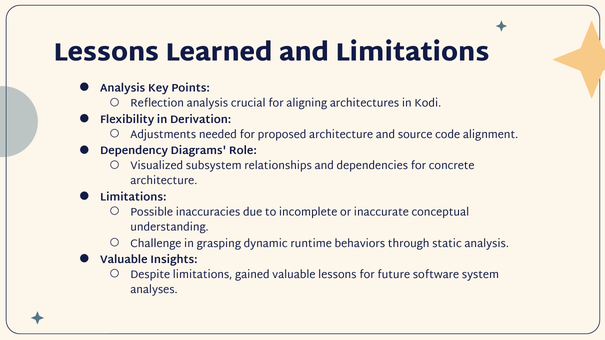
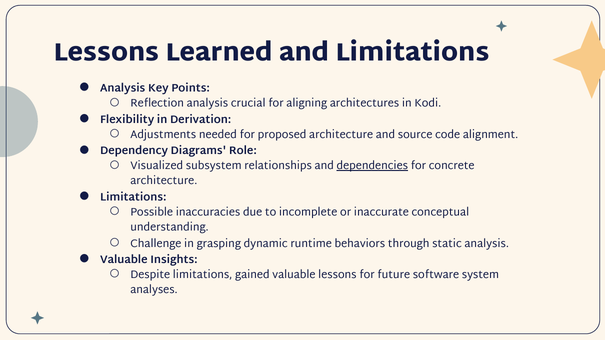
dependencies underline: none -> present
